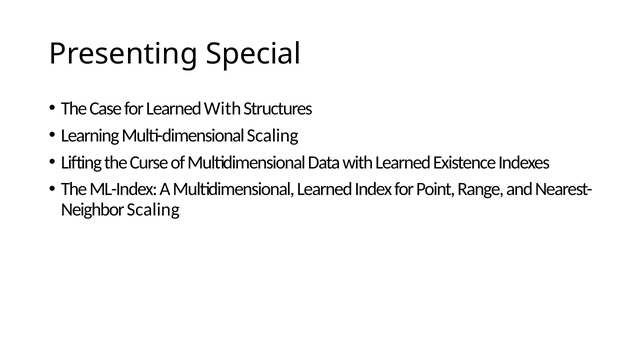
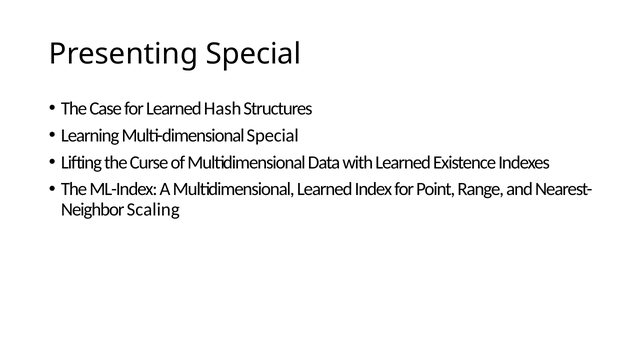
Learned With: With -> Hash
Multi-dimensional Scaling: Scaling -> Special
